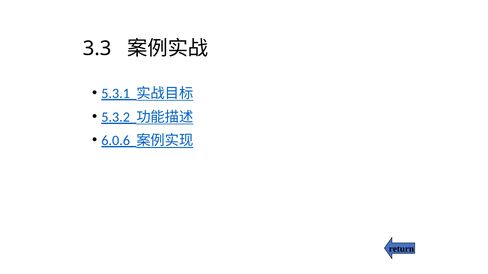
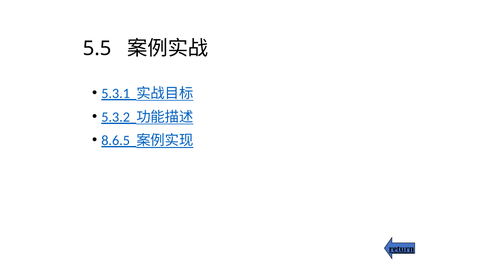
3.3: 3.3 -> 5.5
6.0.6: 6.0.6 -> 8.6.5
return underline: none -> present
